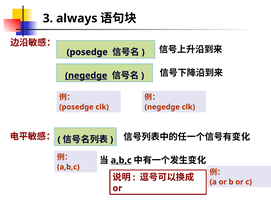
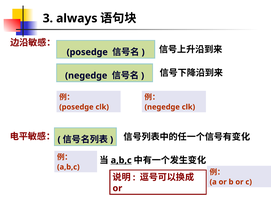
negedge at (86, 76) underline: present -> none
